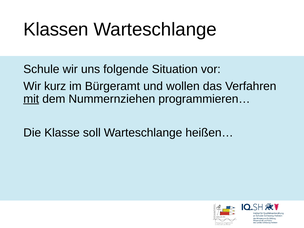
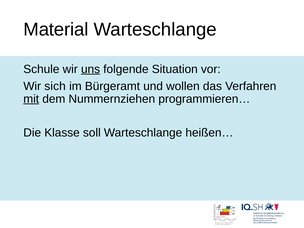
Klassen: Klassen -> Material
uns underline: none -> present
kurz: kurz -> sich
